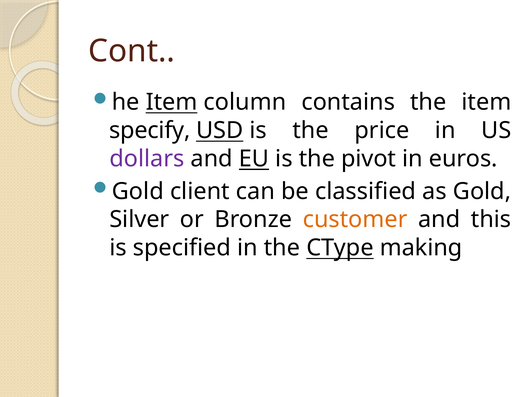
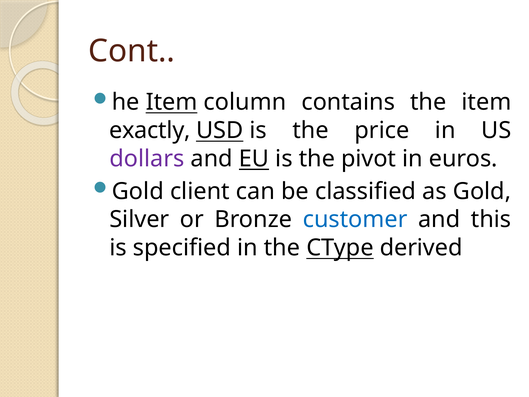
specify: specify -> exactly
customer colour: orange -> blue
making: making -> derived
